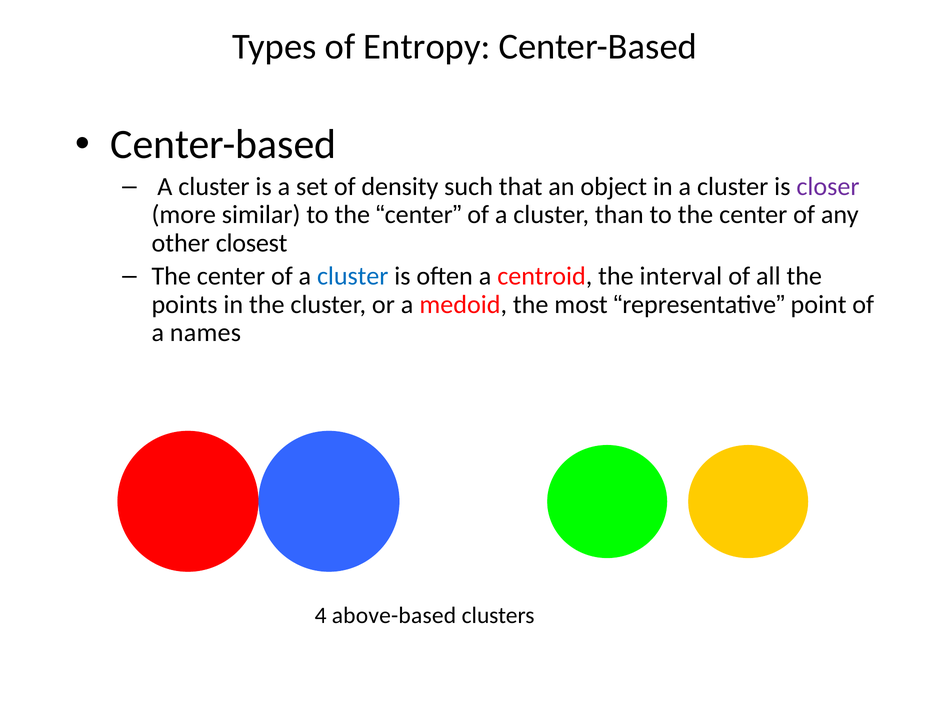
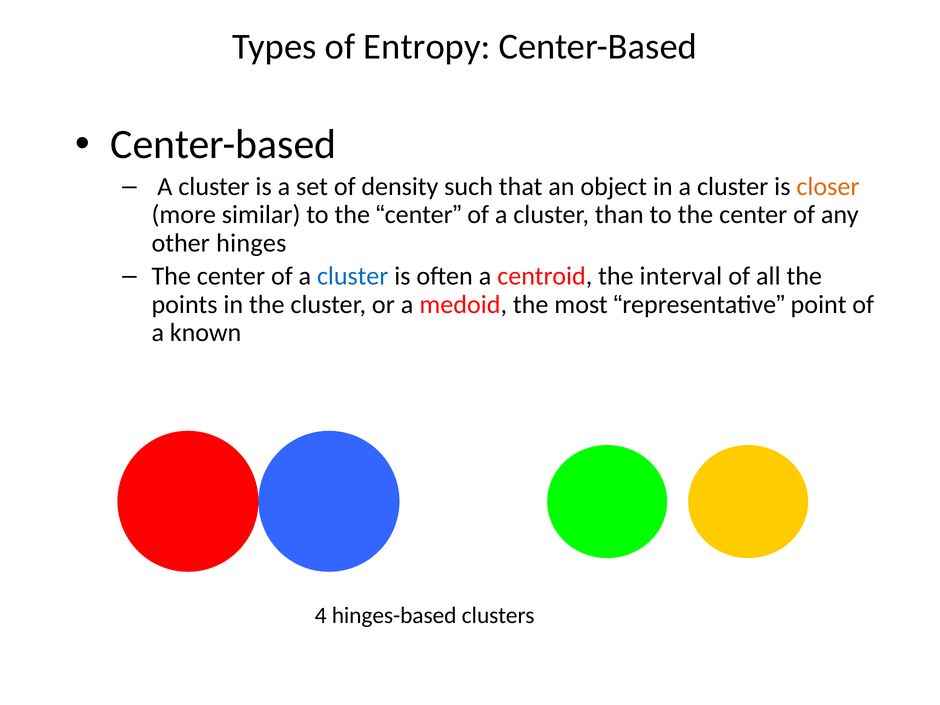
closer colour: purple -> orange
closest: closest -> hinges
names: names -> known
above-based: above-based -> hinges-based
